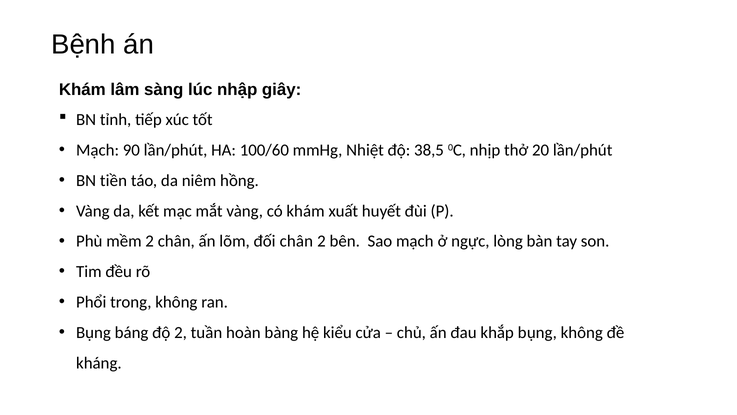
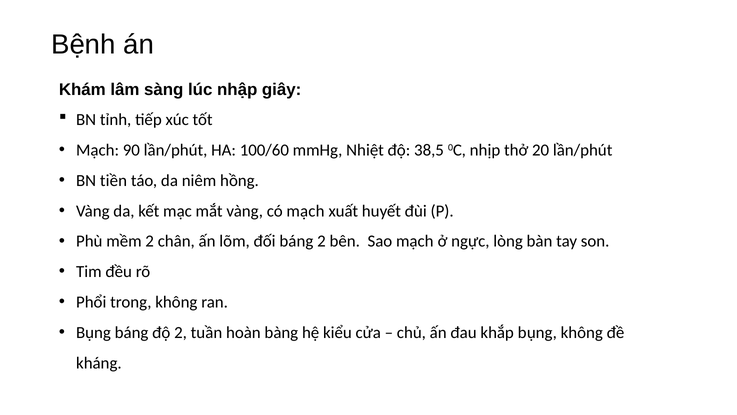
có khám: khám -> mạch
đối chân: chân -> báng
